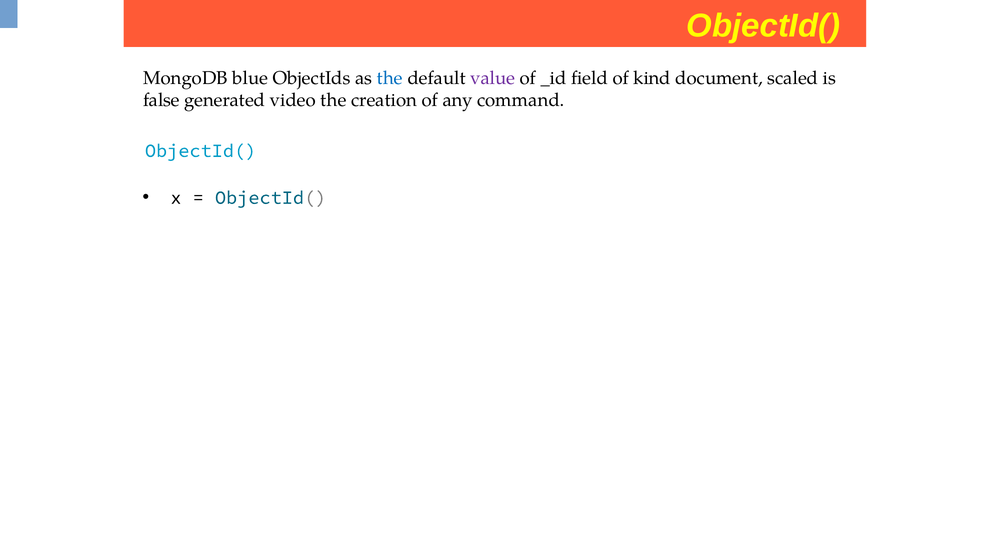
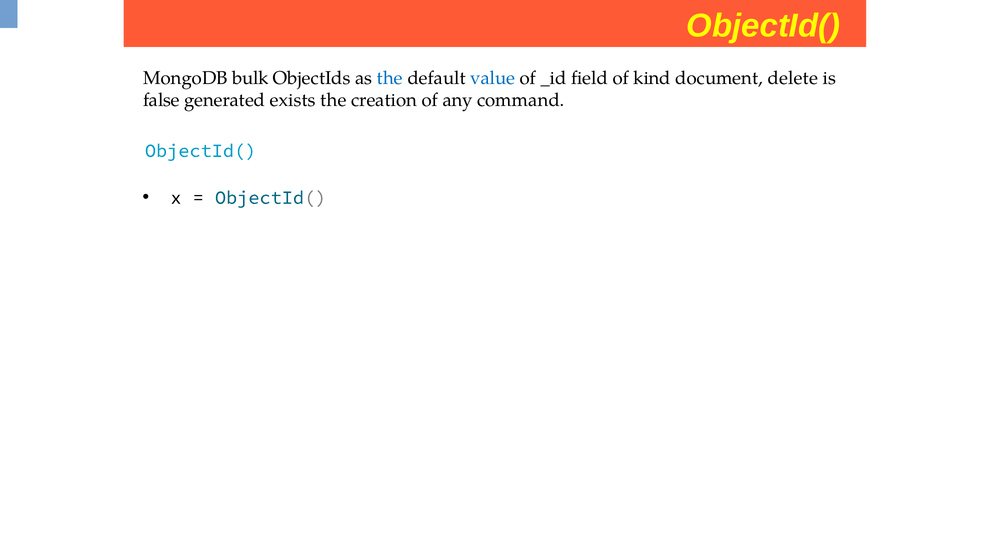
blue: blue -> bulk
value colour: purple -> blue
scaled: scaled -> delete
video: video -> exists
